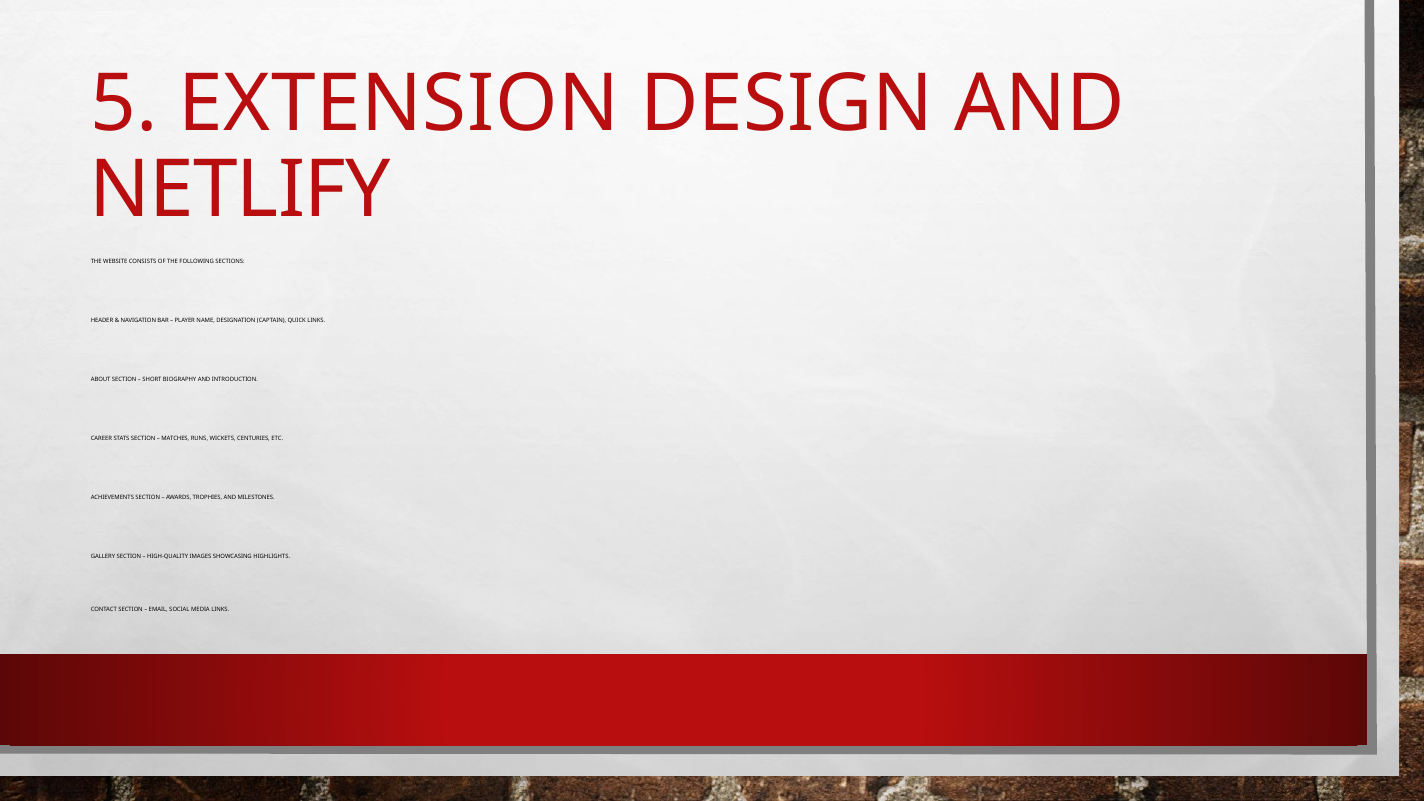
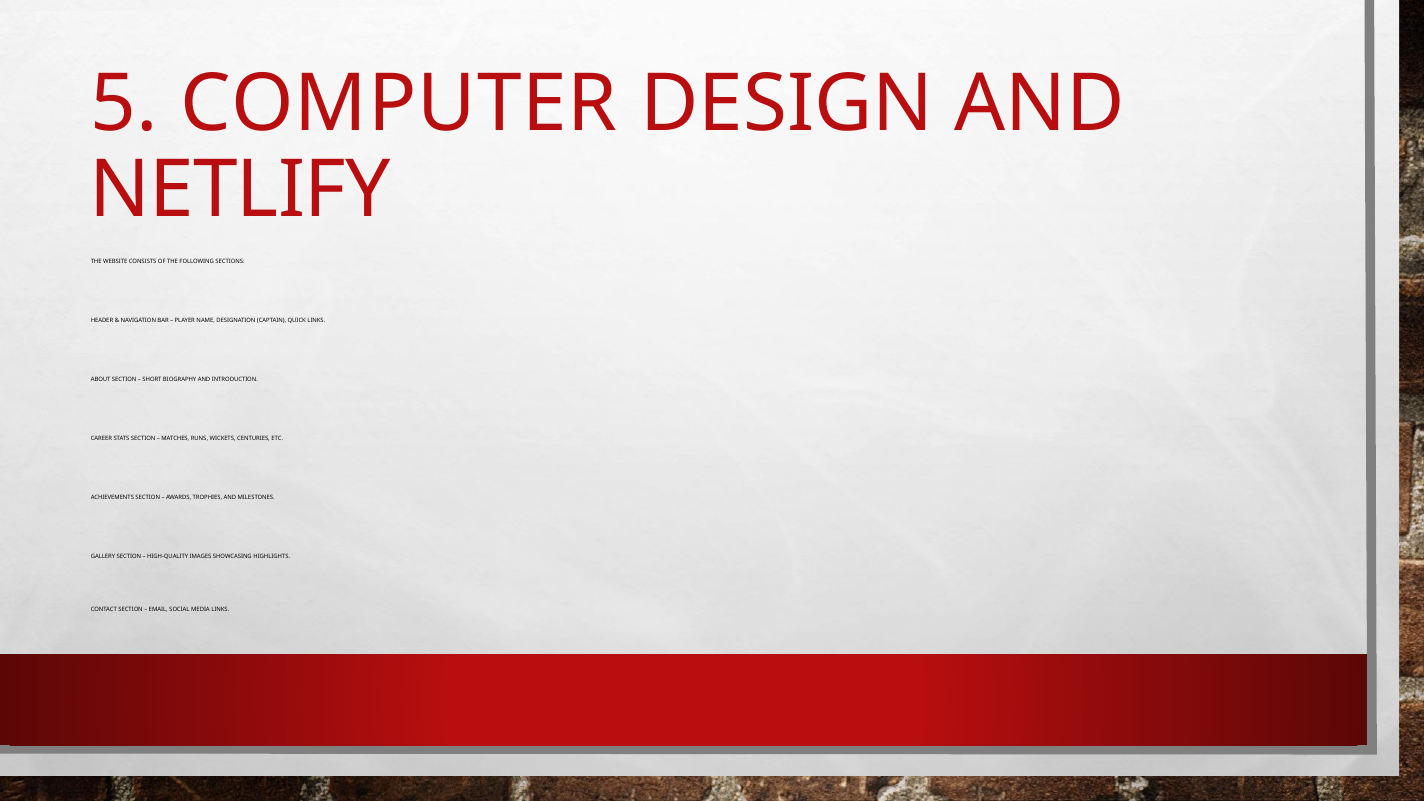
EXTENSION: EXTENSION -> COMPUTER
